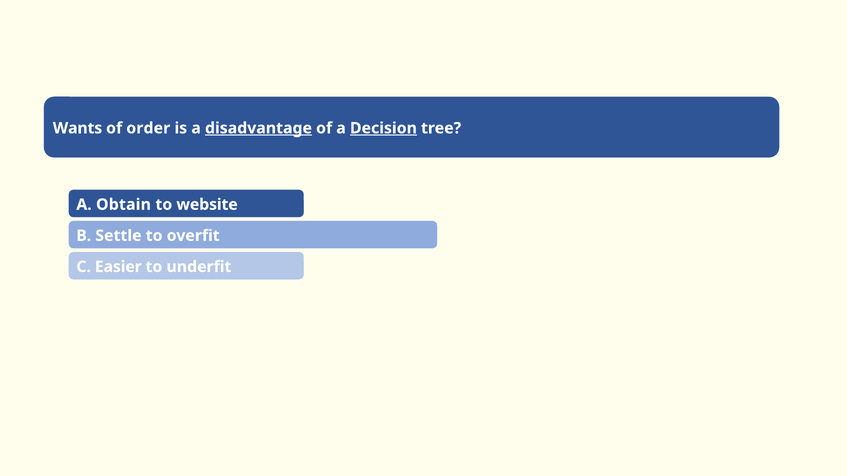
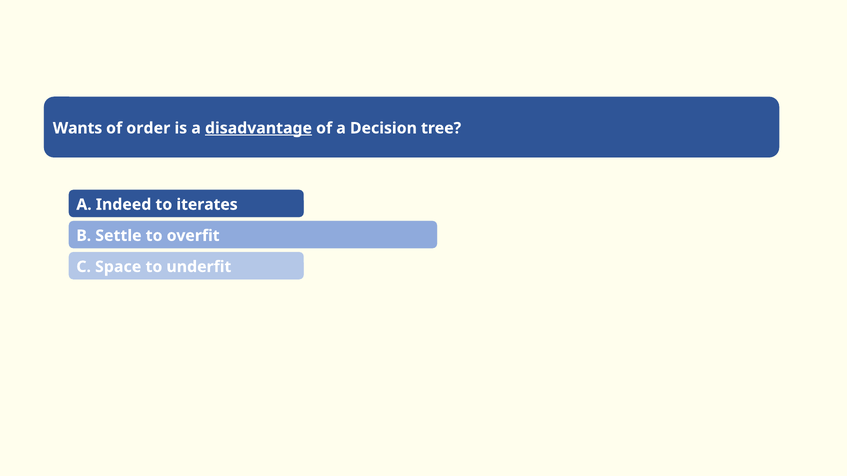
Decision underline: present -> none
Obtain: Obtain -> Indeed
website: website -> iterates
Easier: Easier -> Space
